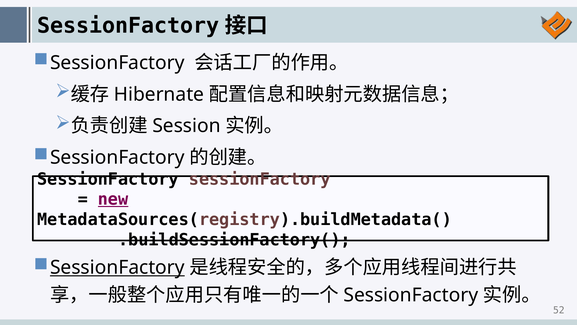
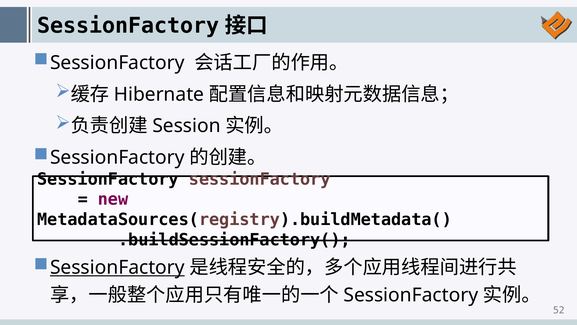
new underline: present -> none
